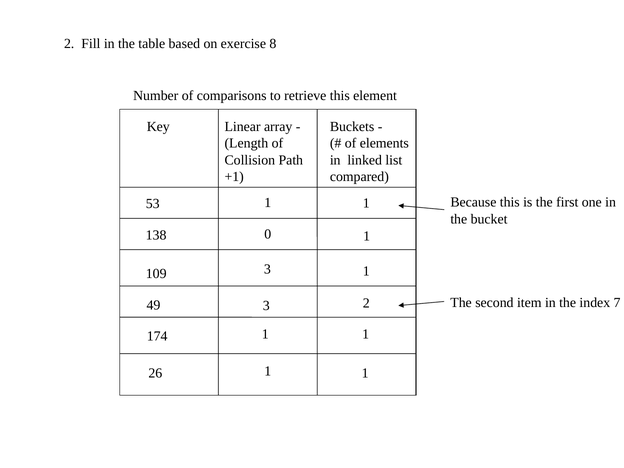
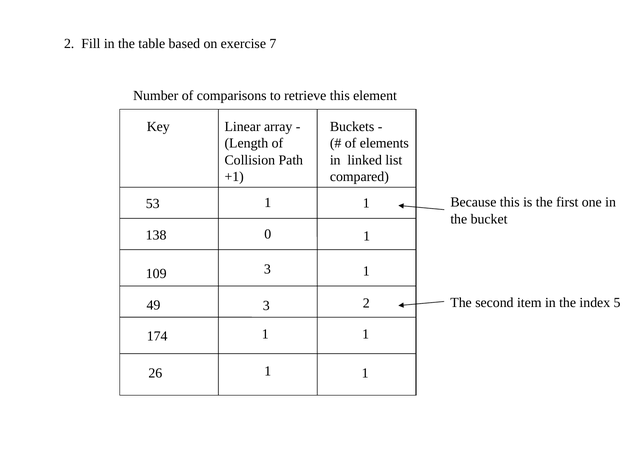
8: 8 -> 7
7: 7 -> 5
